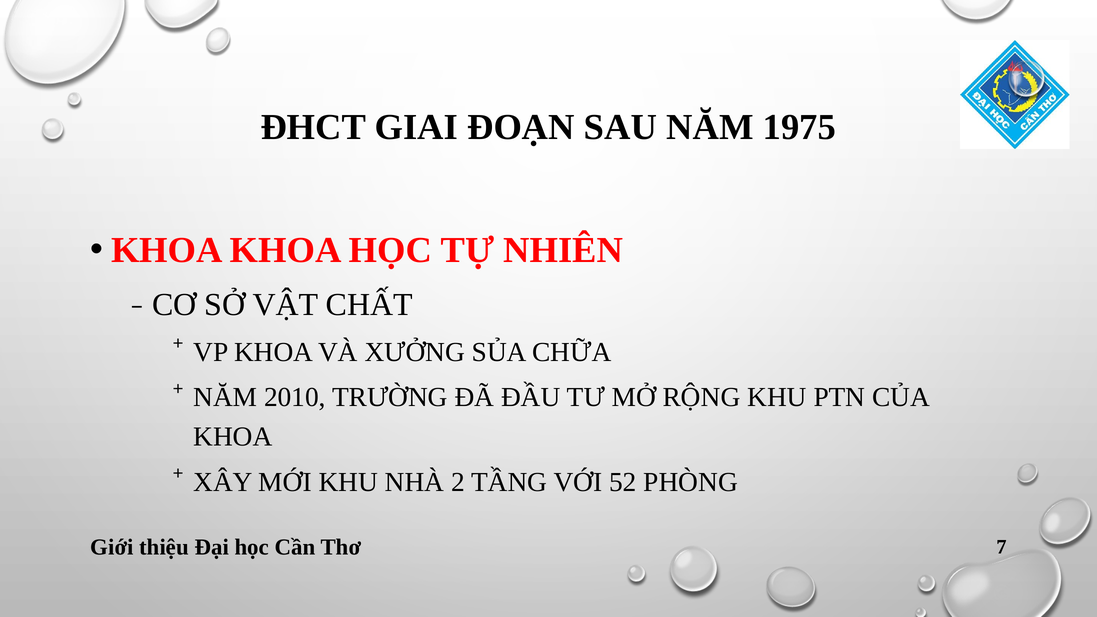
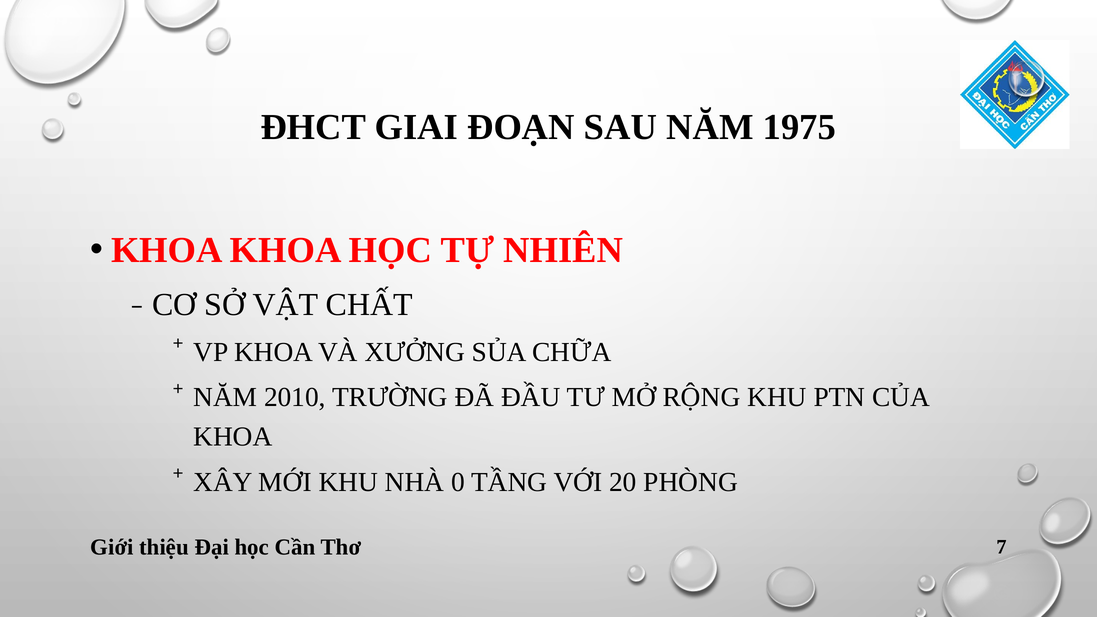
2: 2 -> 0
52: 52 -> 20
